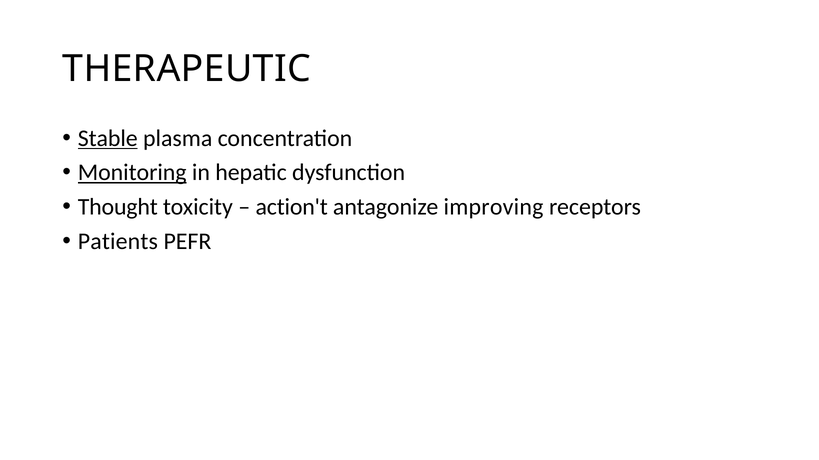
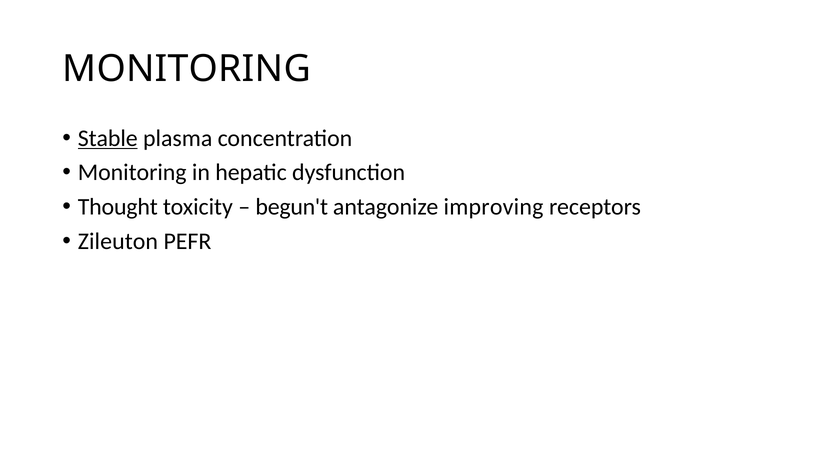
THERAPEUTIC at (187, 69): THERAPEUTIC -> MONITORING
Monitoring at (132, 173) underline: present -> none
action't: action't -> begun't
Patients: Patients -> Zileuton
